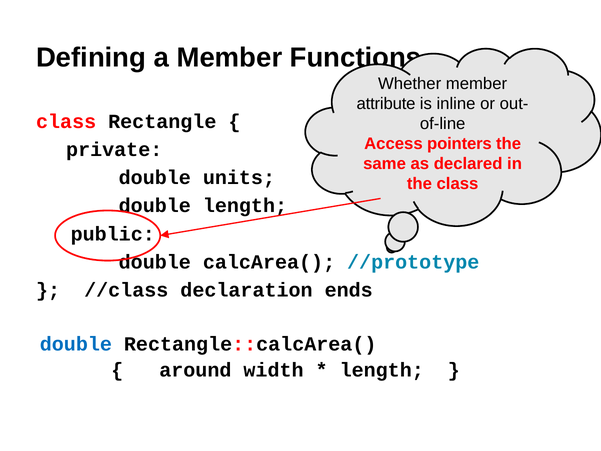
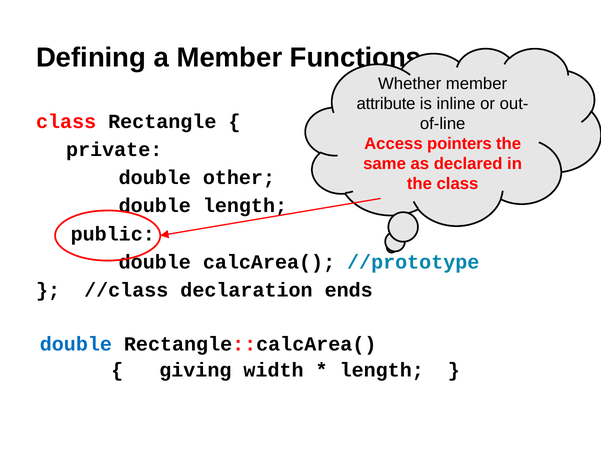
units: units -> other
around: around -> giving
